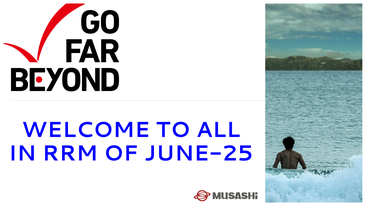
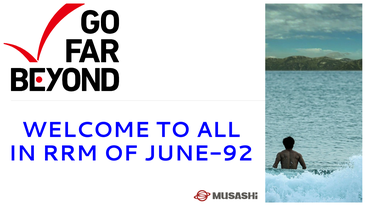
JUNE-25: JUNE-25 -> JUNE-92
